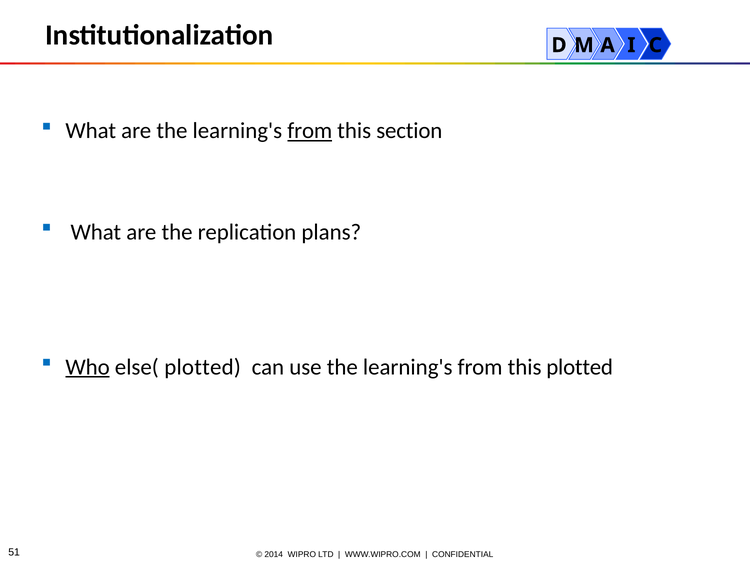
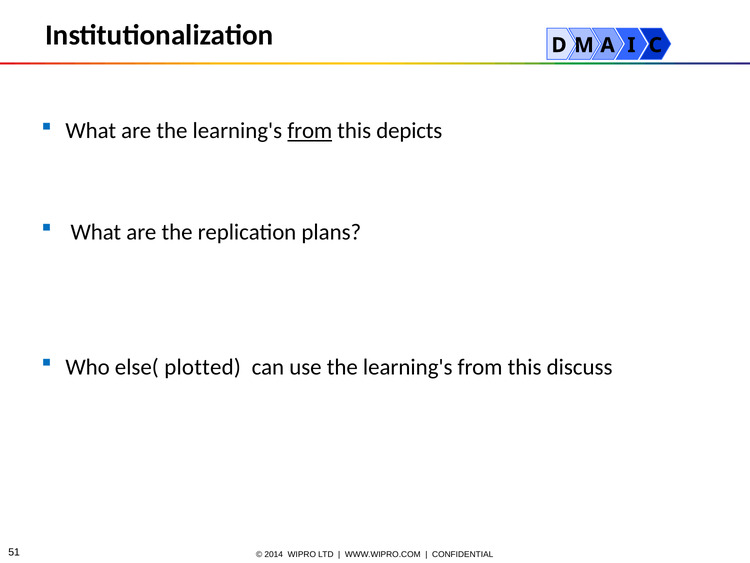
section: section -> depicts
Who underline: present -> none
this plotted: plotted -> discuss
